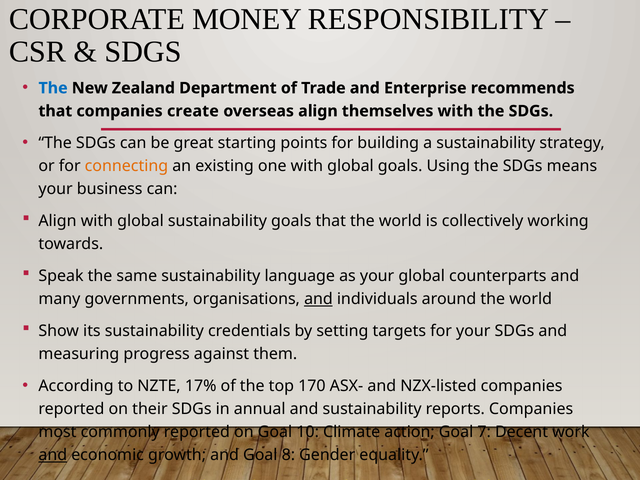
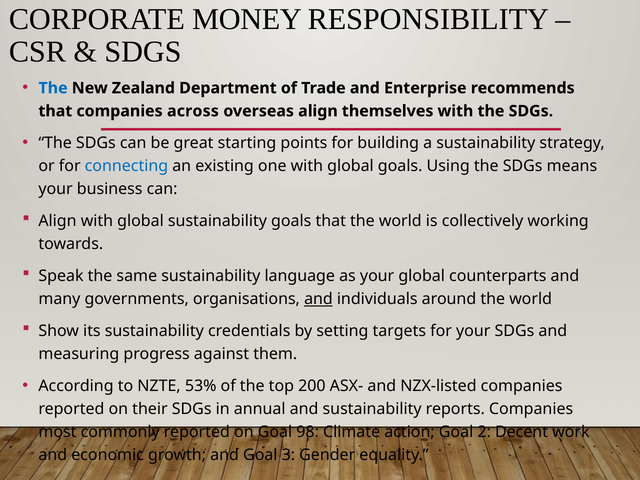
create: create -> across
connecting colour: orange -> blue
17%: 17% -> 53%
170: 170 -> 200
10: 10 -> 98
7: 7 -> 2
and at (53, 455) underline: present -> none
8: 8 -> 3
